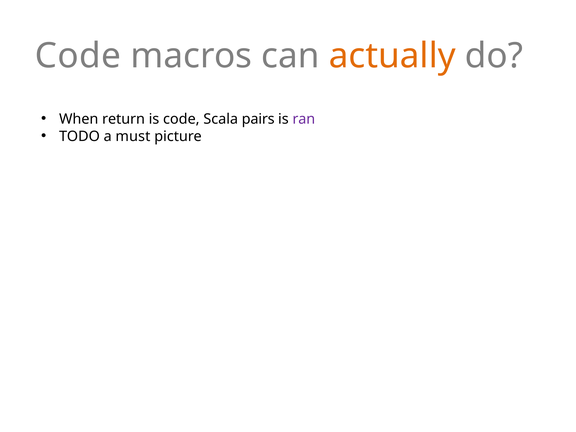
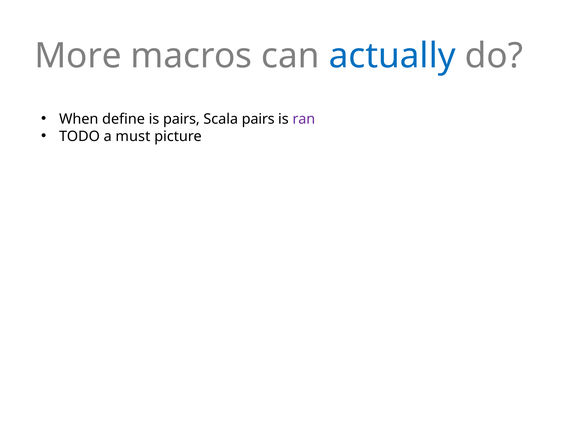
Code at (78, 56): Code -> More
actually colour: orange -> blue
return: return -> define
is code: code -> pairs
